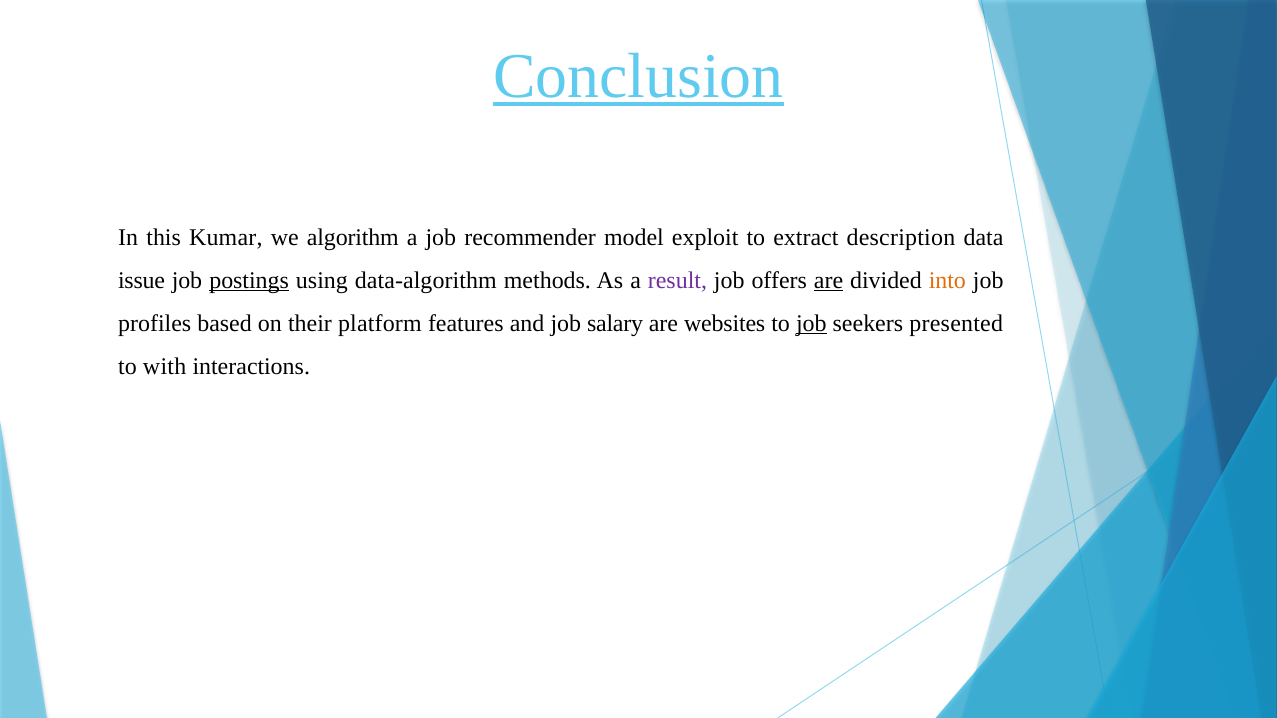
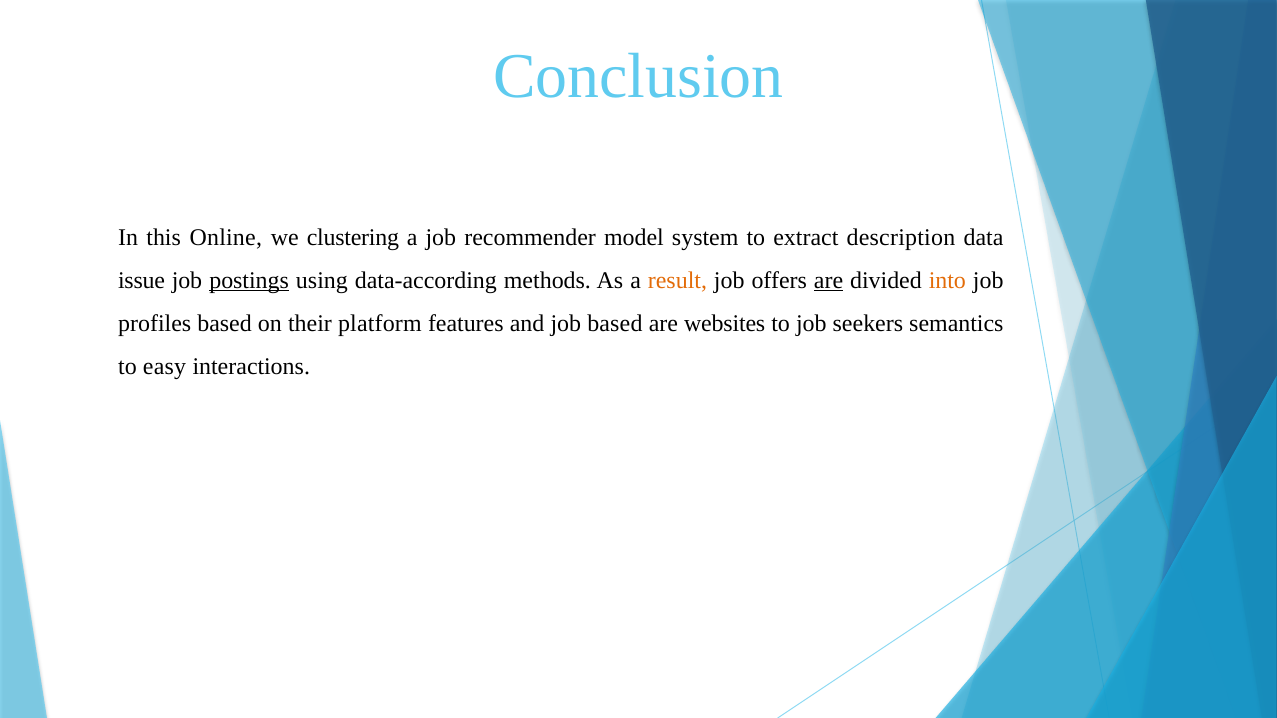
Conclusion underline: present -> none
Kumar: Kumar -> Online
algorithm: algorithm -> clustering
exploit: exploit -> system
data-algorithm: data-algorithm -> data-according
result colour: purple -> orange
job salary: salary -> based
job at (811, 324) underline: present -> none
presented: presented -> semantics
with: with -> easy
